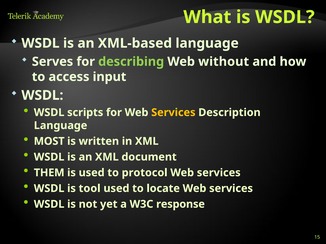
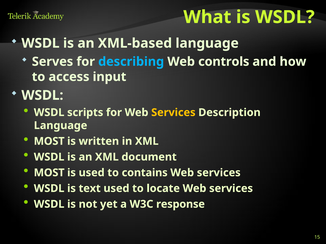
describing colour: light green -> light blue
without: without -> controls
THEM at (49, 173): THEM -> MOST
protocol: protocol -> contains
tool: tool -> text
